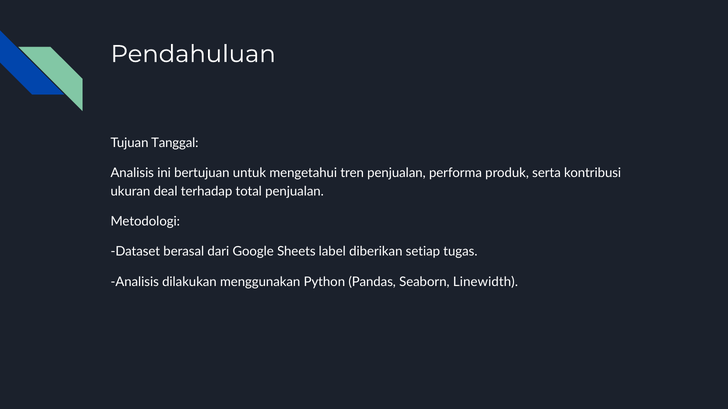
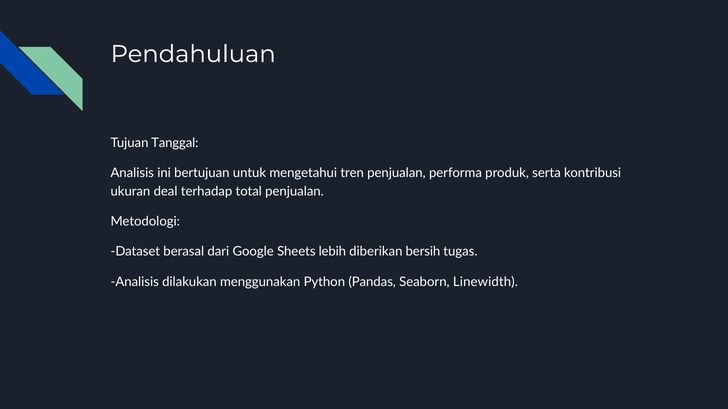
label: label -> lebih
setiap: setiap -> bersih
